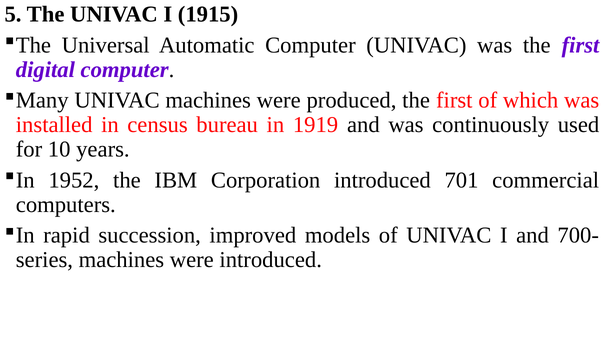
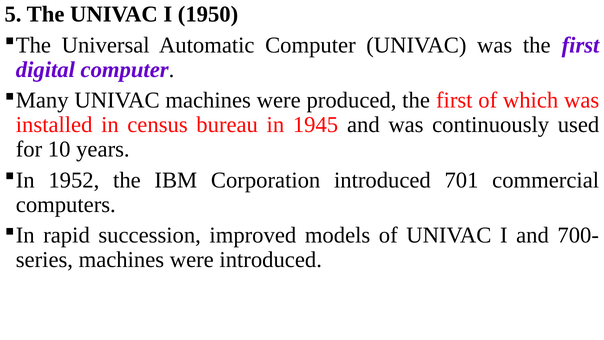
1915: 1915 -> 1950
1919: 1919 -> 1945
